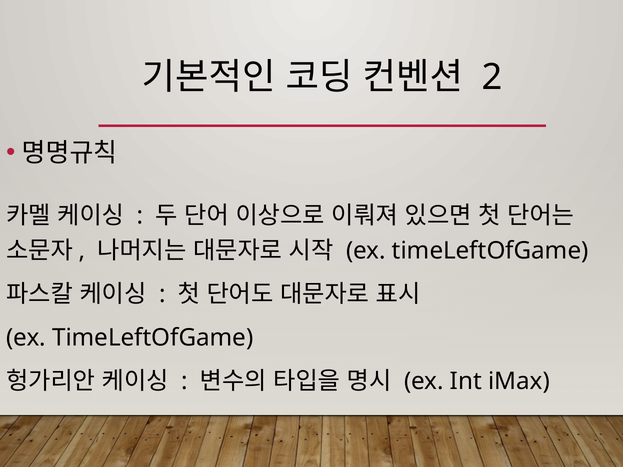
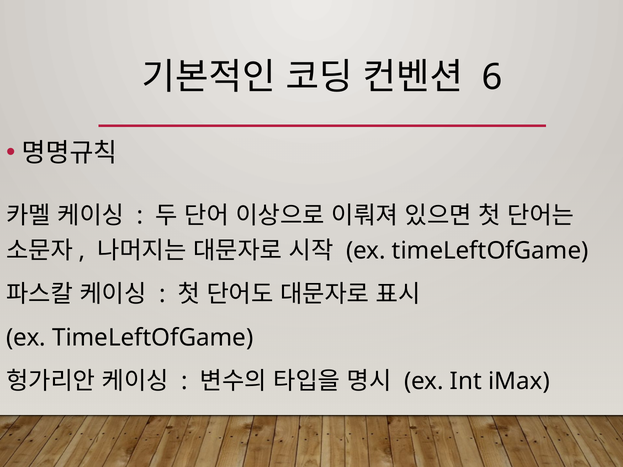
2: 2 -> 6
